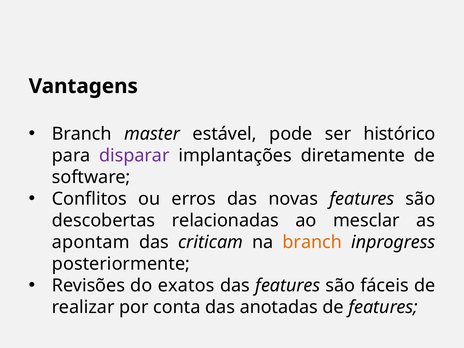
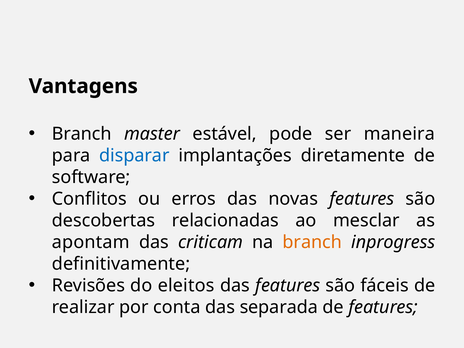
histórico: histórico -> maneira
disparar colour: purple -> blue
posteriormente: posteriormente -> definitivamente
exatos: exatos -> eleitos
anotadas: anotadas -> separada
